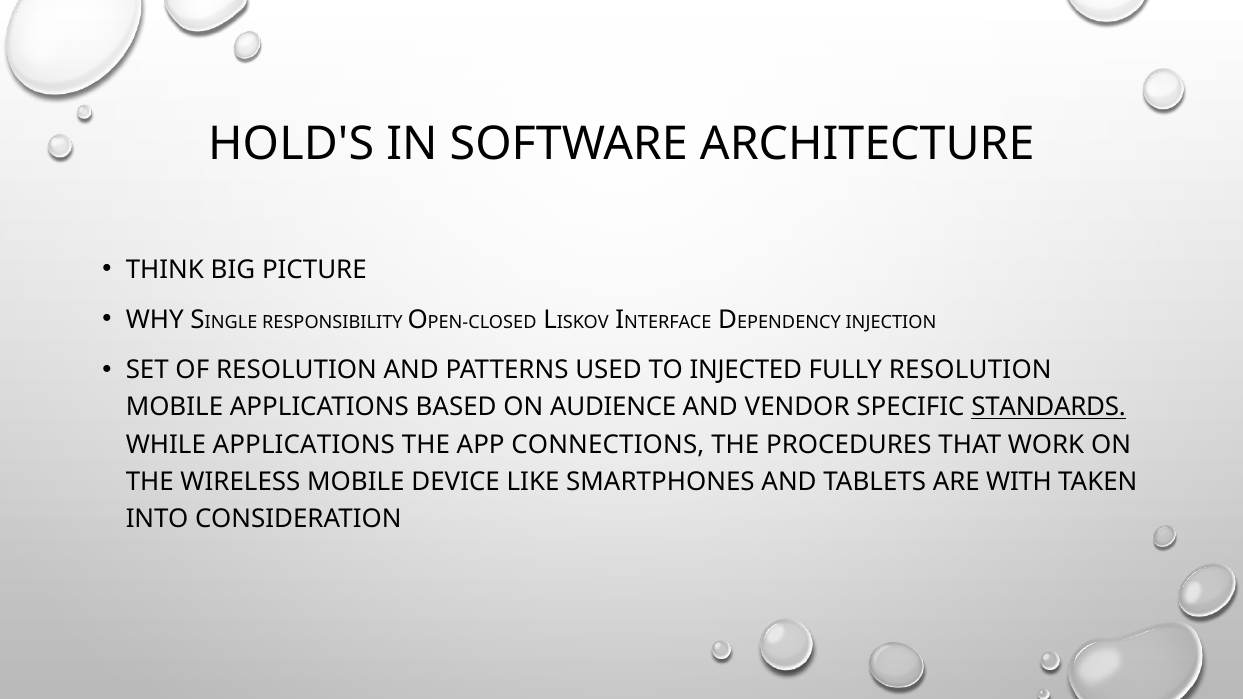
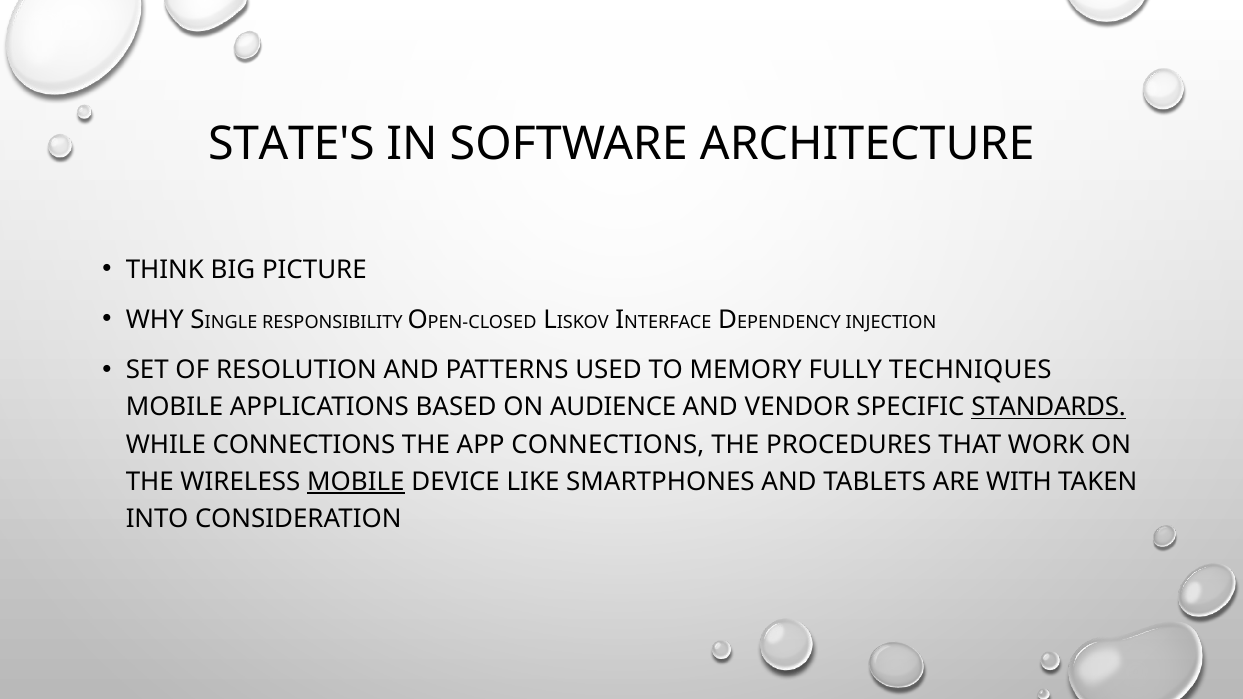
HOLD'S: HOLD'S -> STATE'S
INJECTED: INJECTED -> MEMORY
FULLY RESOLUTION: RESOLUTION -> TECHNIQUES
WHILE APPLICATIONS: APPLICATIONS -> CONNECTIONS
MOBILE at (356, 482) underline: none -> present
